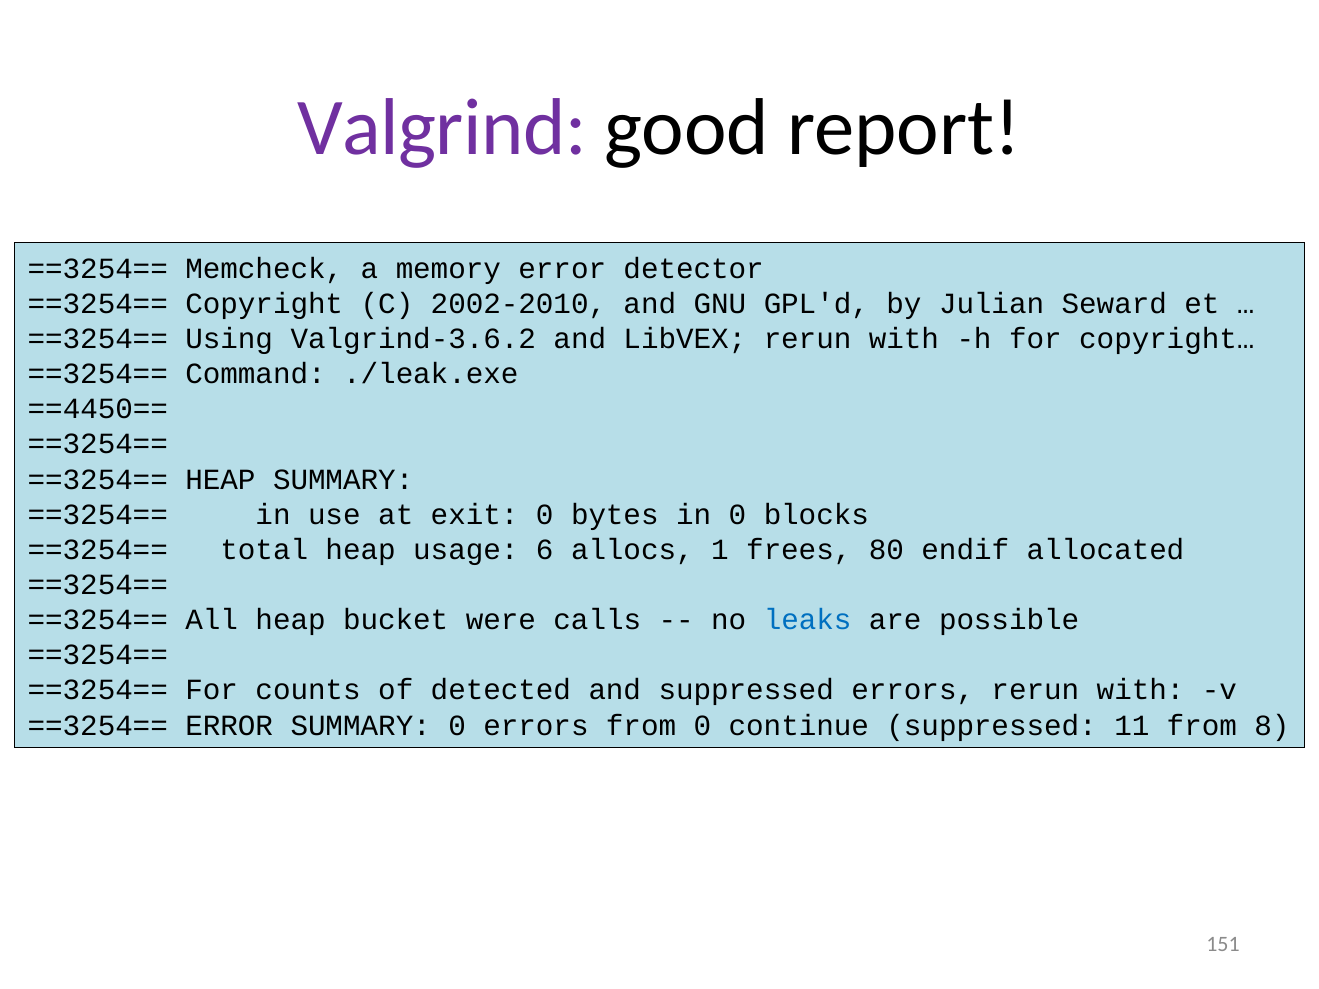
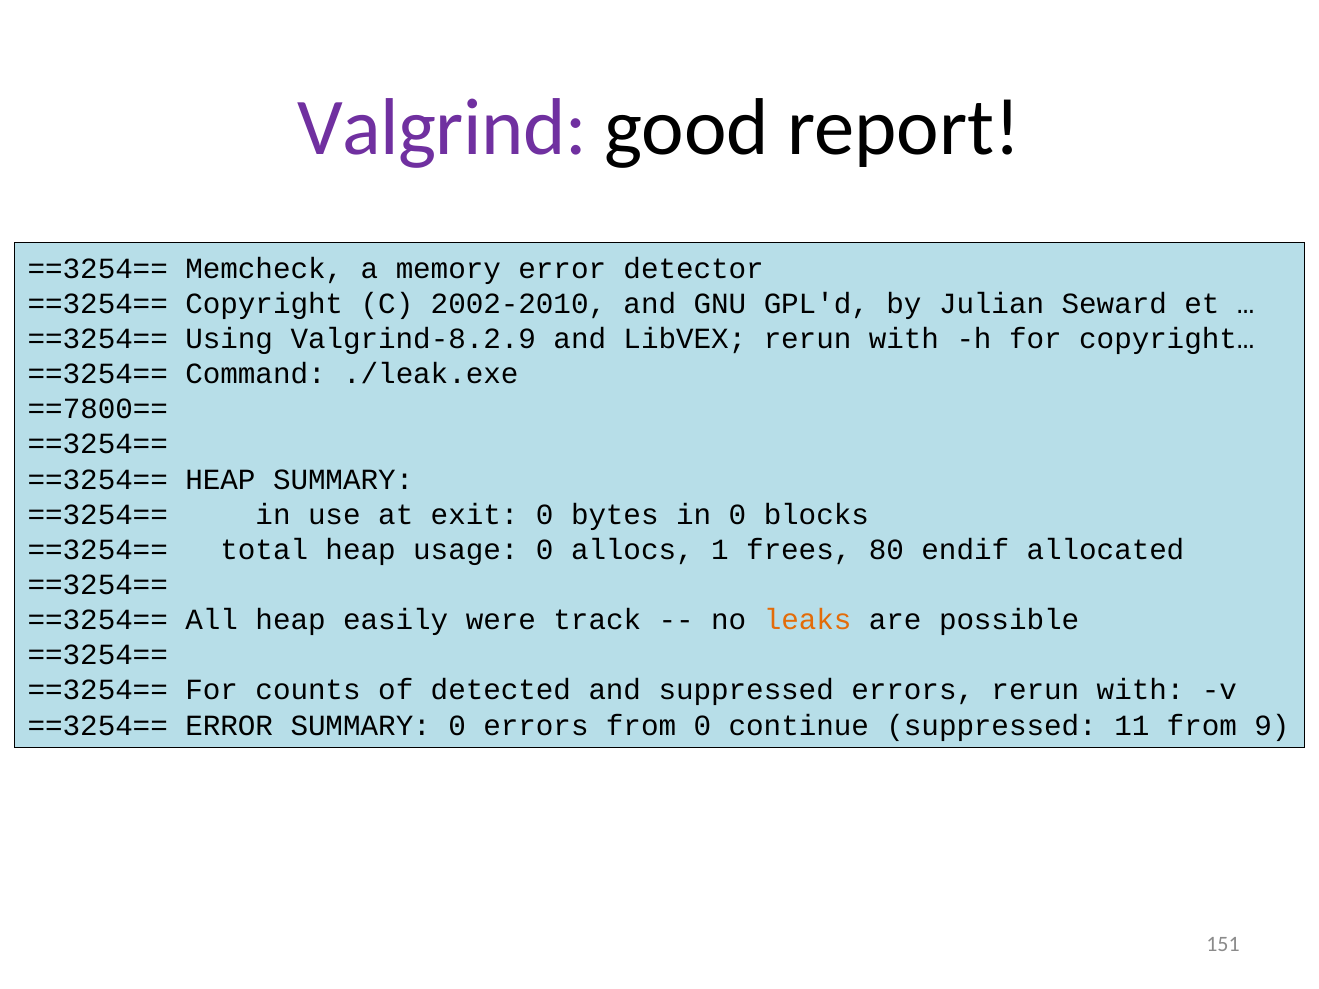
Valgrind-3.6.2: Valgrind-3.6.2 -> Valgrind-8.2.9
==4450==: ==4450== -> ==7800==
usage 6: 6 -> 0
bucket: bucket -> easily
calls: calls -> track
leaks colour: blue -> orange
8: 8 -> 9
